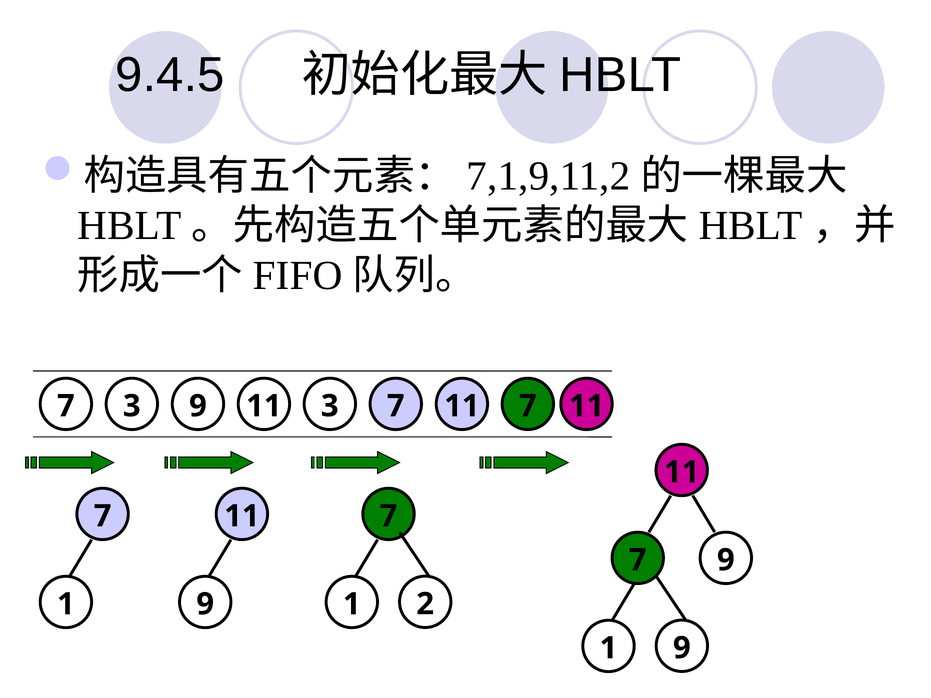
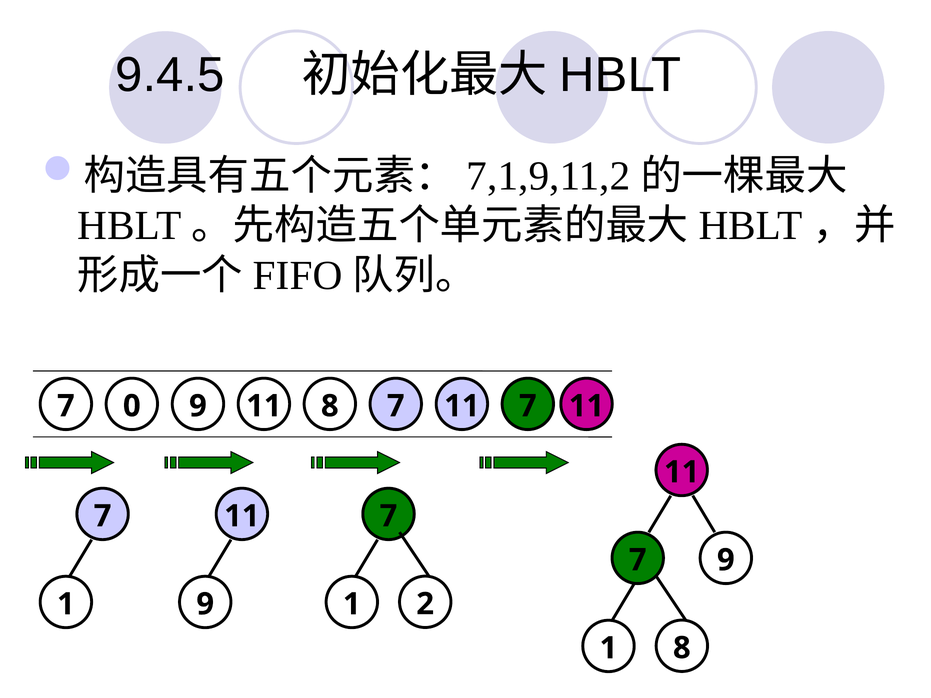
7 3: 3 -> 0
11 3: 3 -> 8
1 9: 9 -> 8
